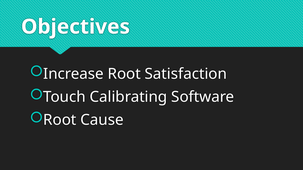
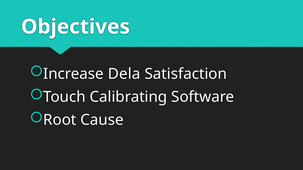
Increase Root: Root -> Dela
